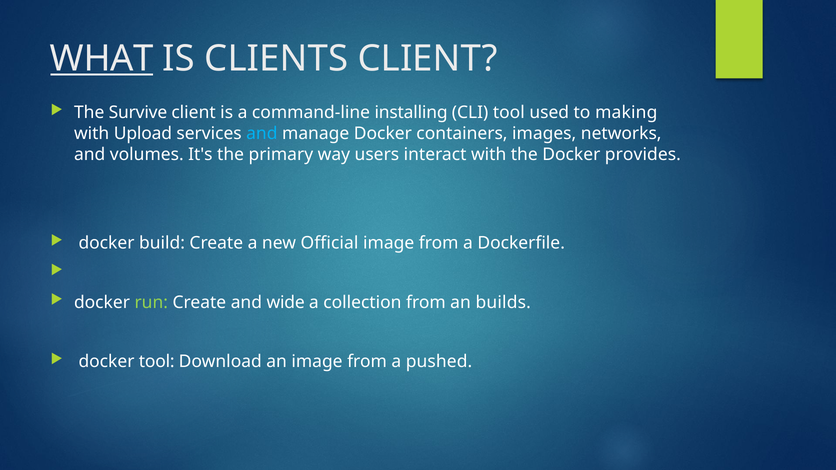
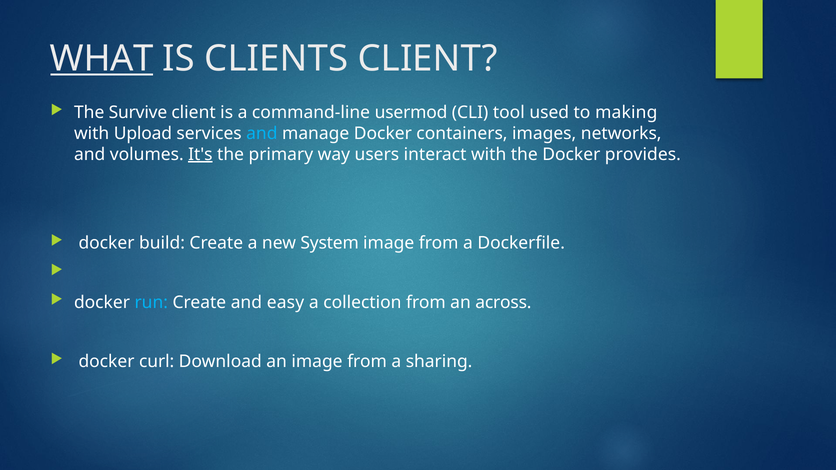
installing: installing -> usermod
It's underline: none -> present
Official: Official -> System
run colour: light green -> light blue
wide: wide -> easy
builds: builds -> across
docker tool: tool -> curl
pushed: pushed -> sharing
